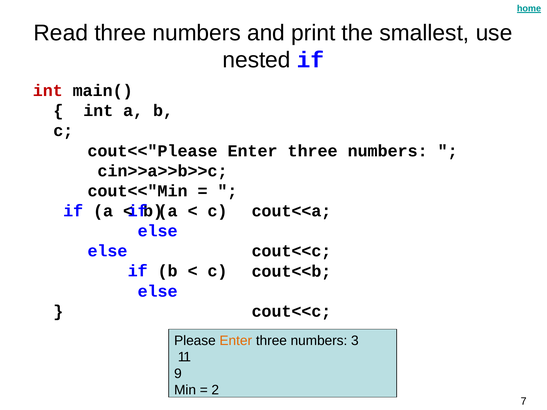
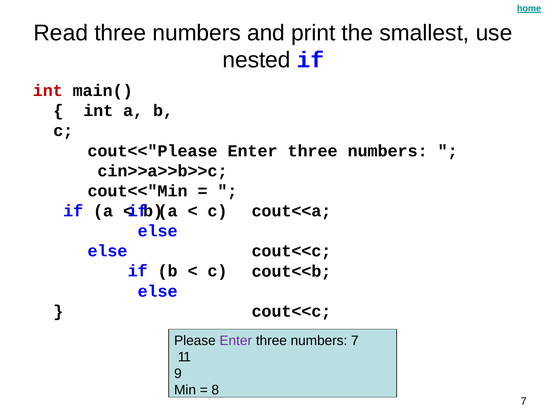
Enter at (236, 341) colour: orange -> purple
numbers 3: 3 -> 7
2: 2 -> 8
